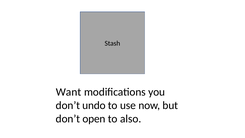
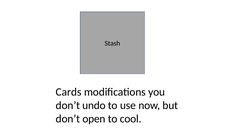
Want: Want -> Cards
also: also -> cool
